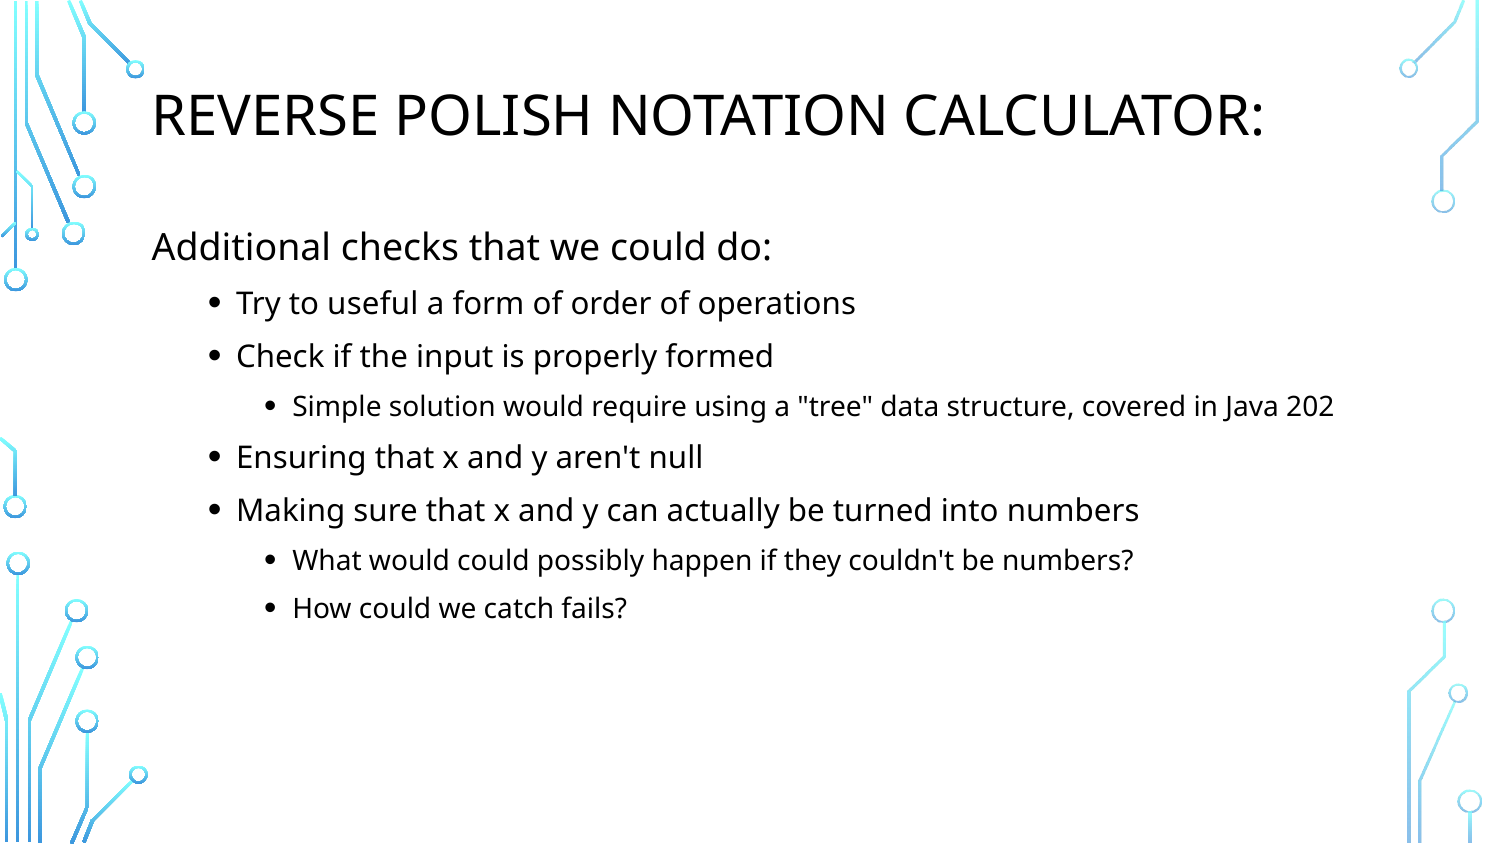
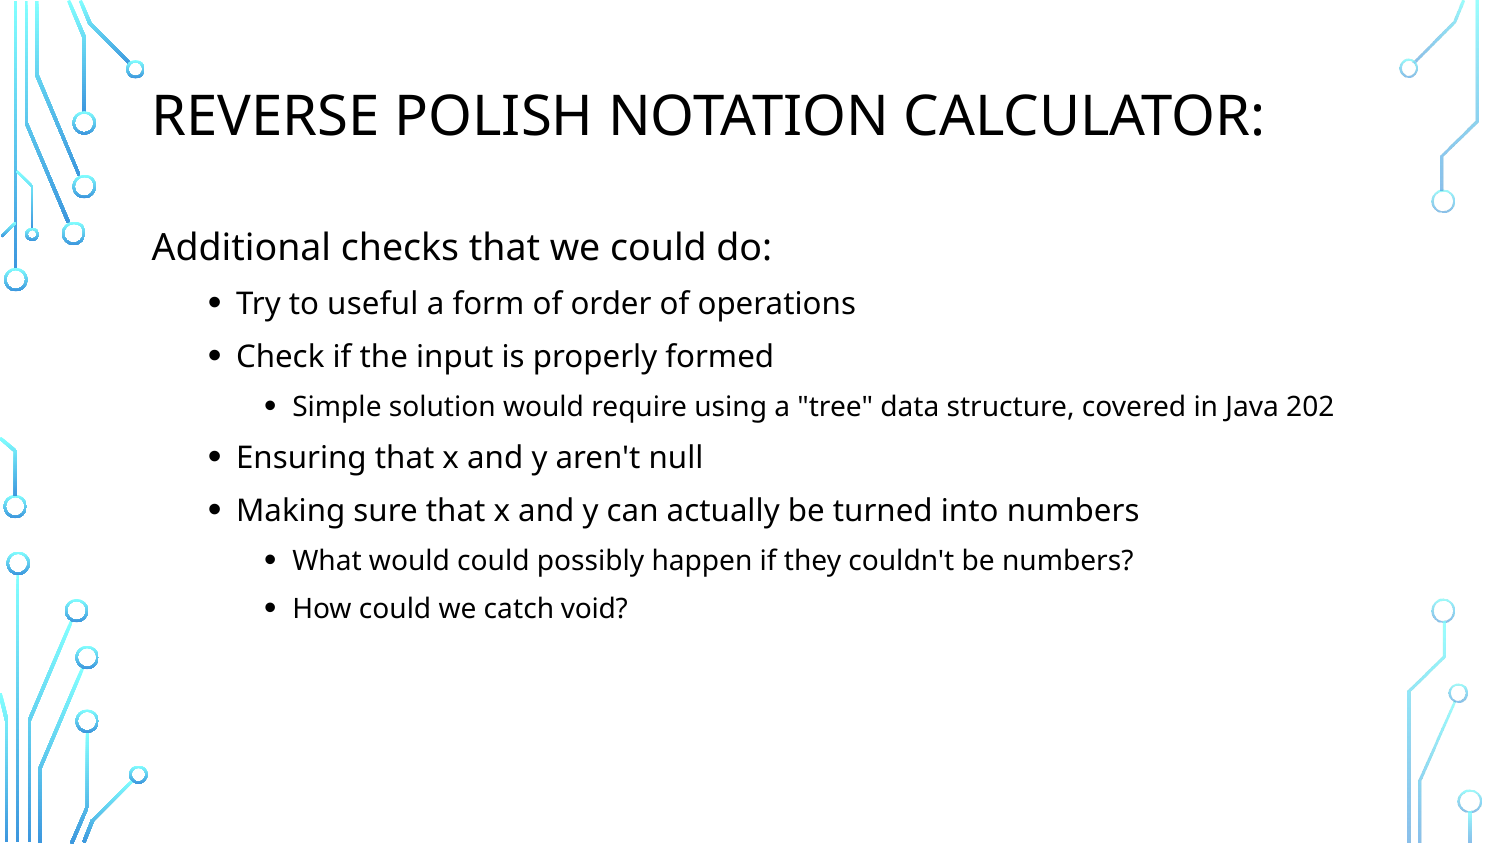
fails: fails -> void
